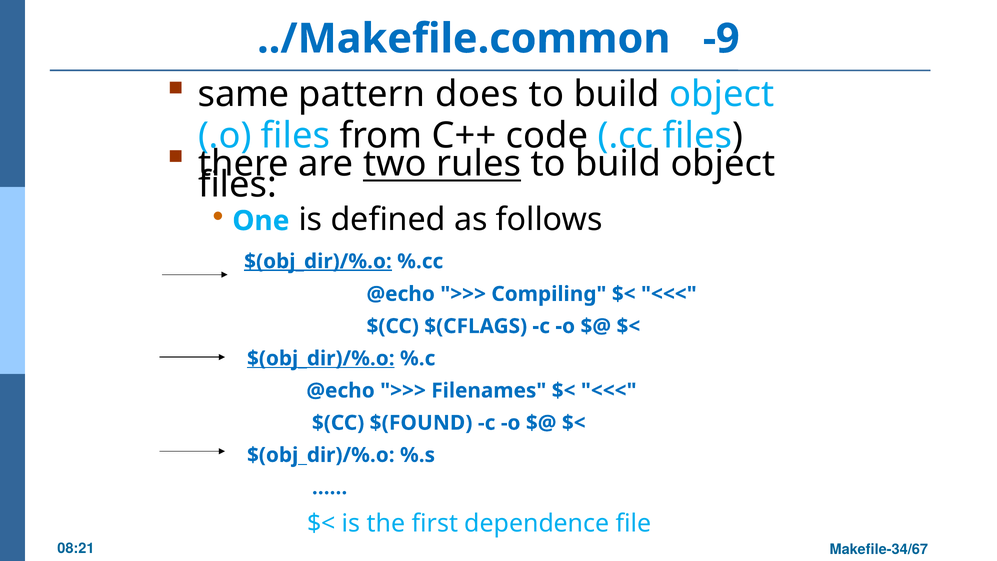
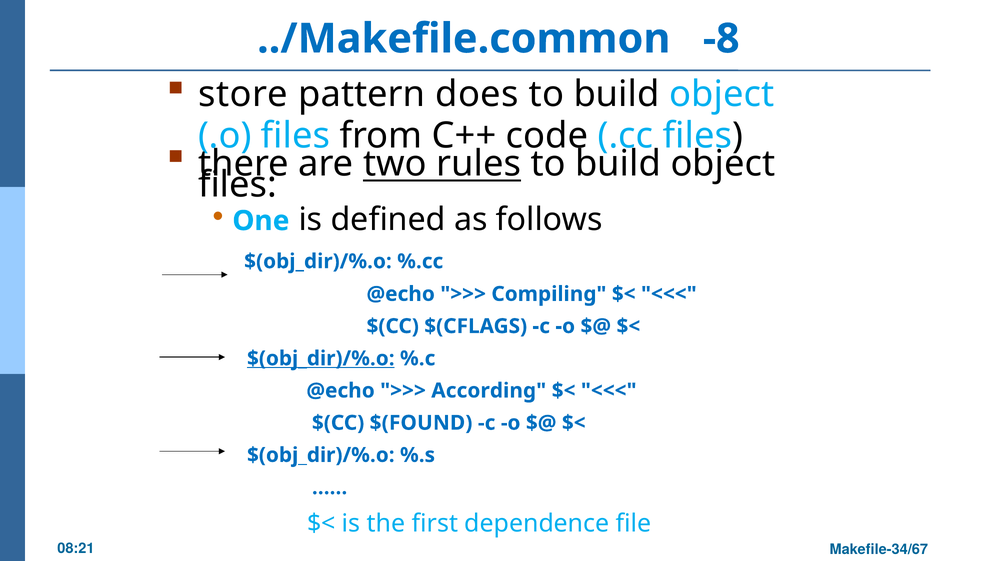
-9: -9 -> -8
same: same -> store
$(obj_dir)/%.o at (318, 261) underline: present -> none
Filenames: Filenames -> According
